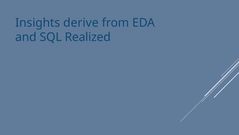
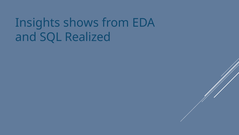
derive: derive -> shows
